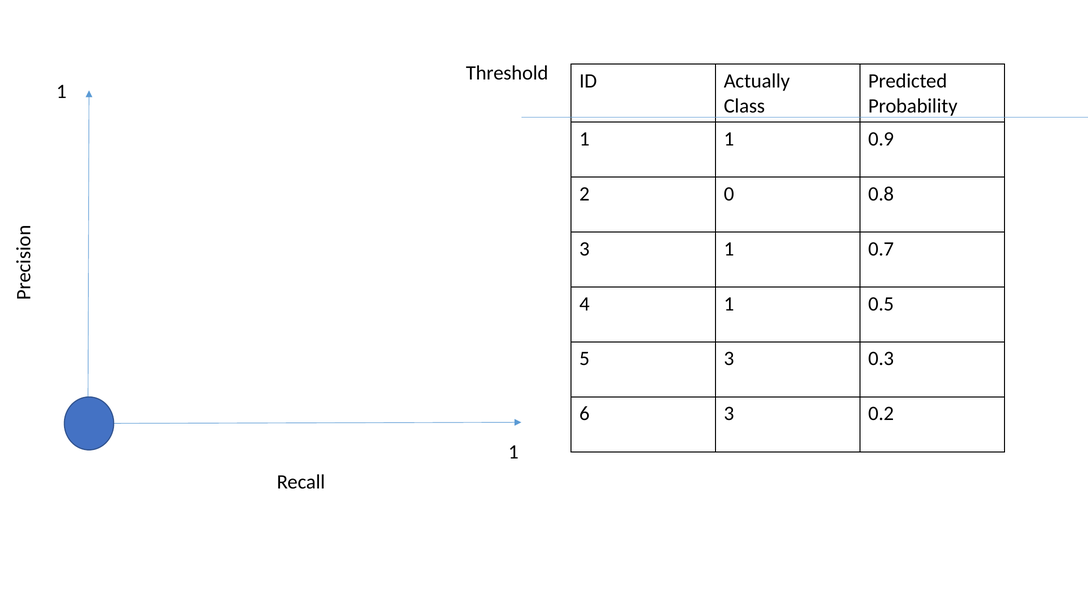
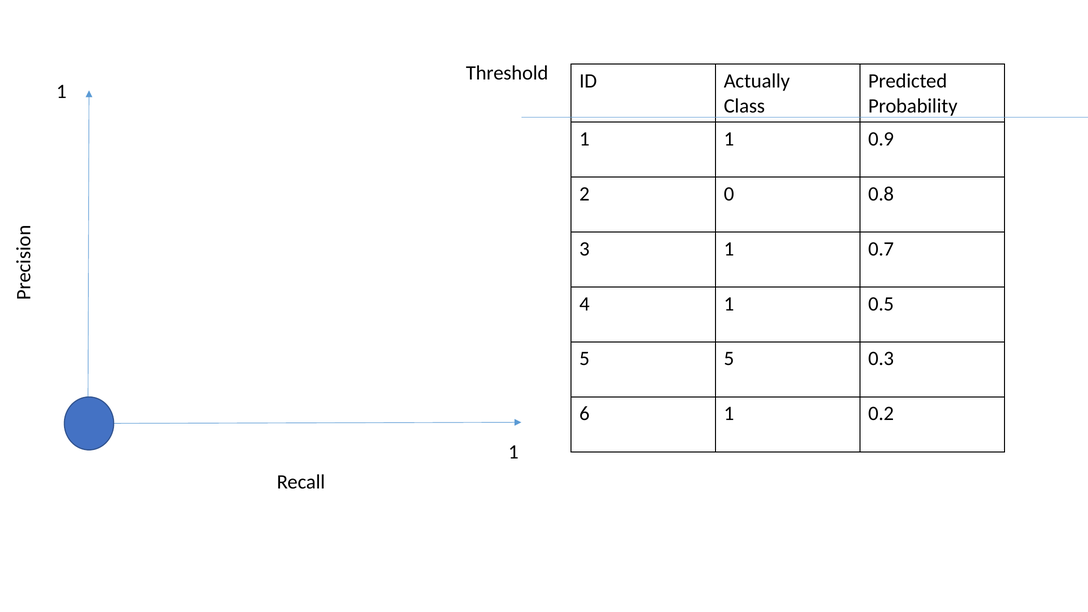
5 3: 3 -> 5
6 3: 3 -> 1
